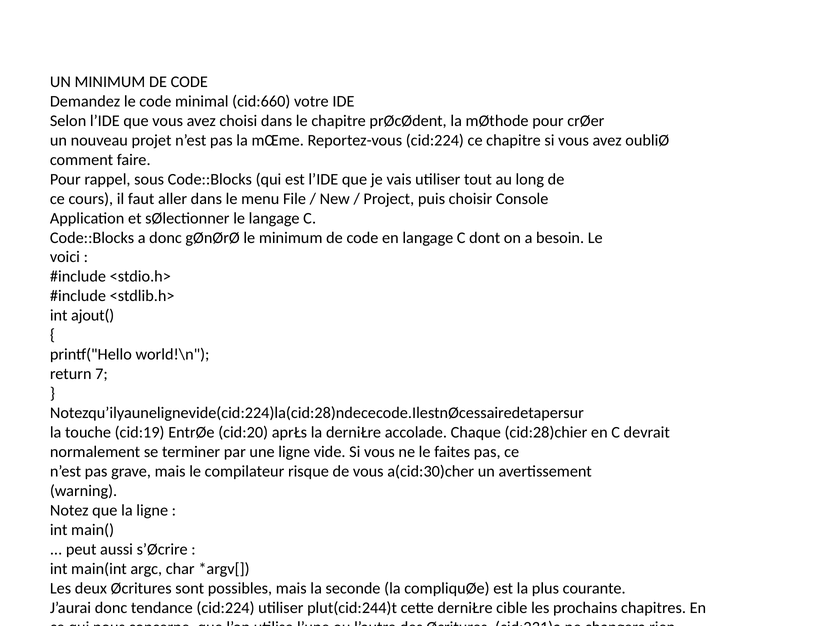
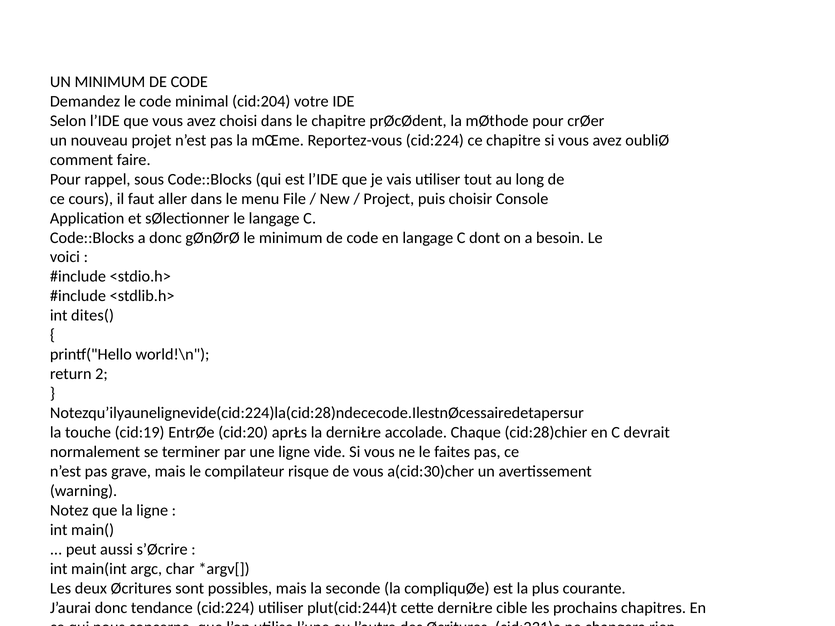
cid:660: cid:660 -> cid:204
ajout(: ajout( -> dites(
7: 7 -> 2
